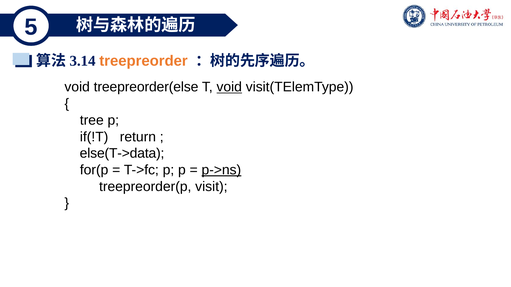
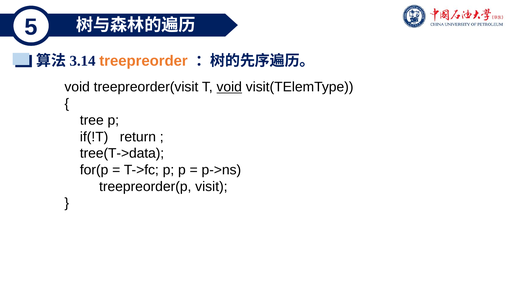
treepreorder(else: treepreorder(else -> treepreorder(visit
else(T->data: else(T->data -> tree(T->data
p->ns underline: present -> none
